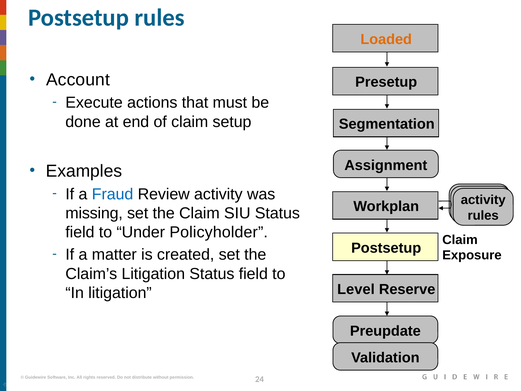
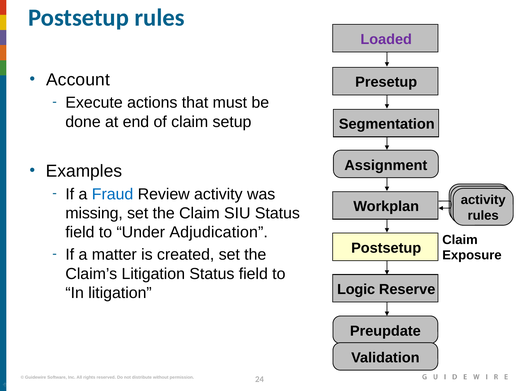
Loaded colour: orange -> purple
Policyholder: Policyholder -> Adjudication
Level: Level -> Logic
